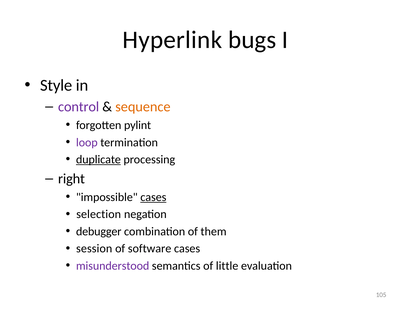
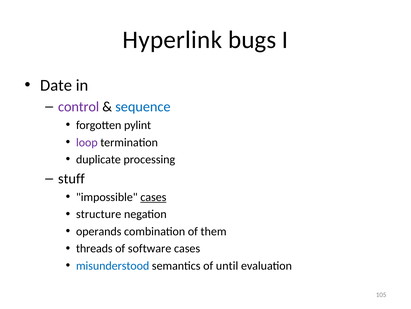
Style: Style -> Date
sequence colour: orange -> blue
duplicate underline: present -> none
right: right -> stuff
selection: selection -> structure
debugger: debugger -> operands
session: session -> threads
misunderstood colour: purple -> blue
little: little -> until
